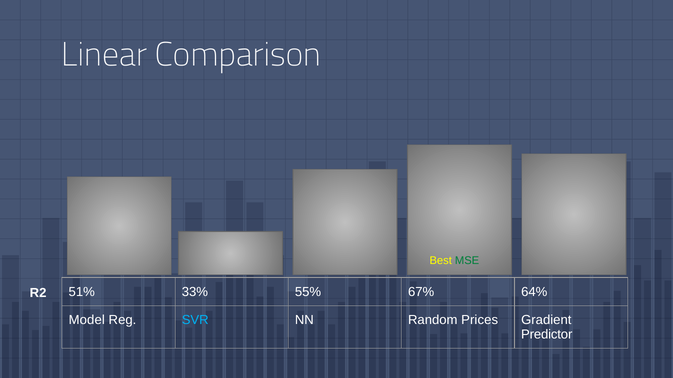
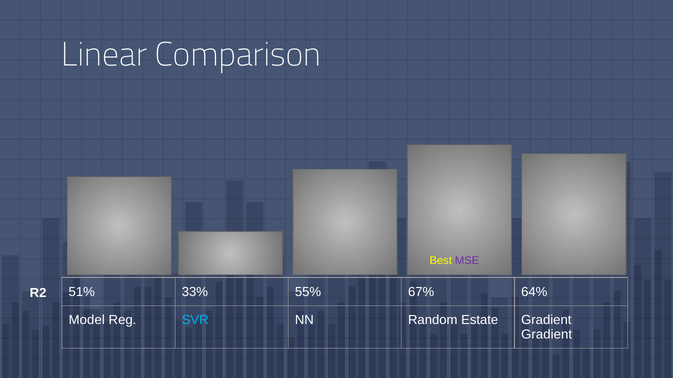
MSE colour: green -> purple
Prices: Prices -> Estate
Predictor at (547, 335): Predictor -> Gradient
